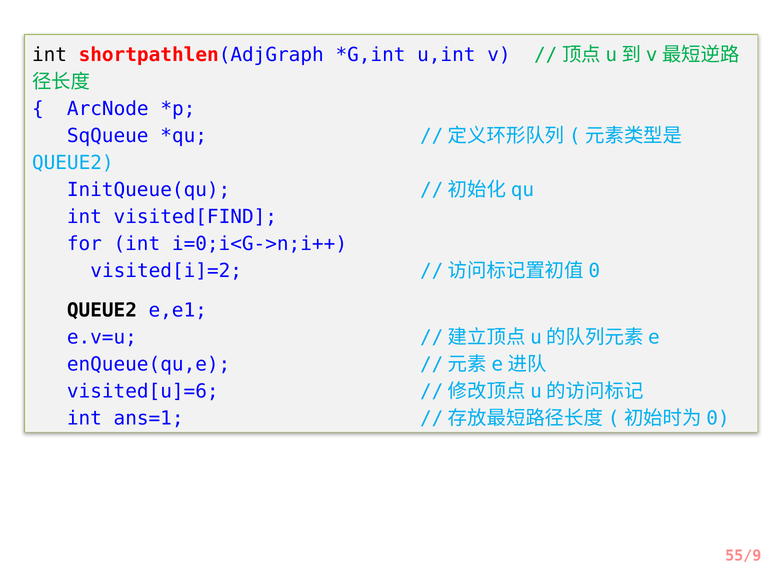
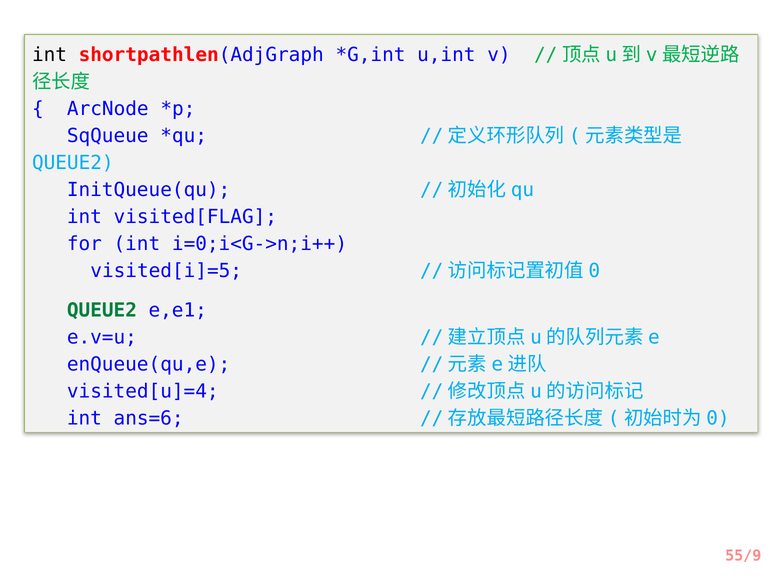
visited[FIND: visited[FIND -> visited[FLAG
visited[i]=2: visited[i]=2 -> visited[i]=5
QUEUE2 at (102, 310) colour: black -> green
visited[u]=6: visited[u]=6 -> visited[u]=4
ans=1: ans=1 -> ans=6
